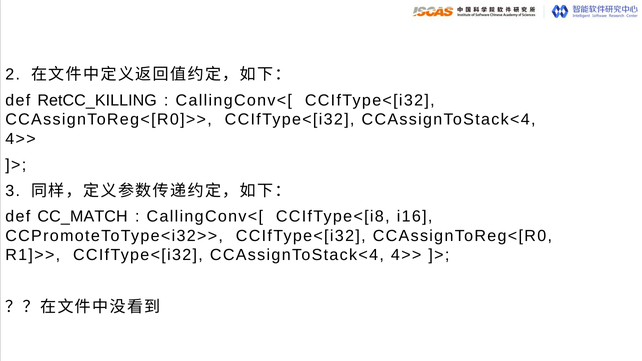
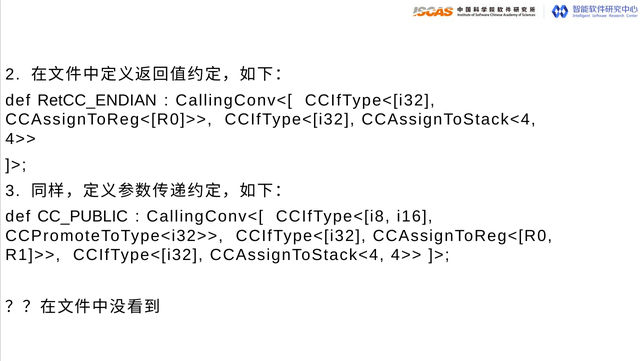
RetCC_KILLING: RetCC_KILLING -> RetCC_ENDIAN
CC_MATCH: CC_MATCH -> CC_PUBLIC
